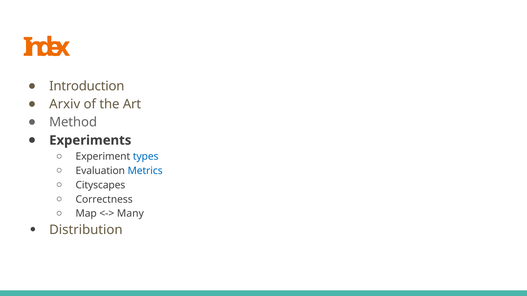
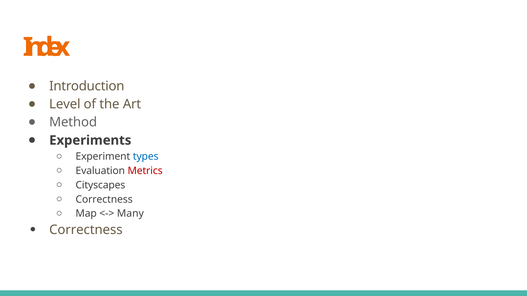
Arxiv: Arxiv -> Level
Metrics colour: blue -> red
Distribution at (86, 230): Distribution -> Correctness
